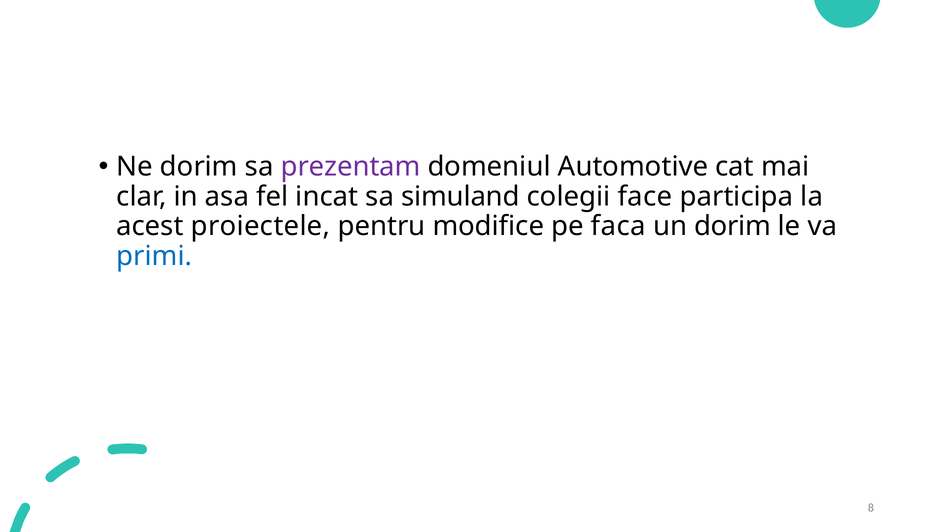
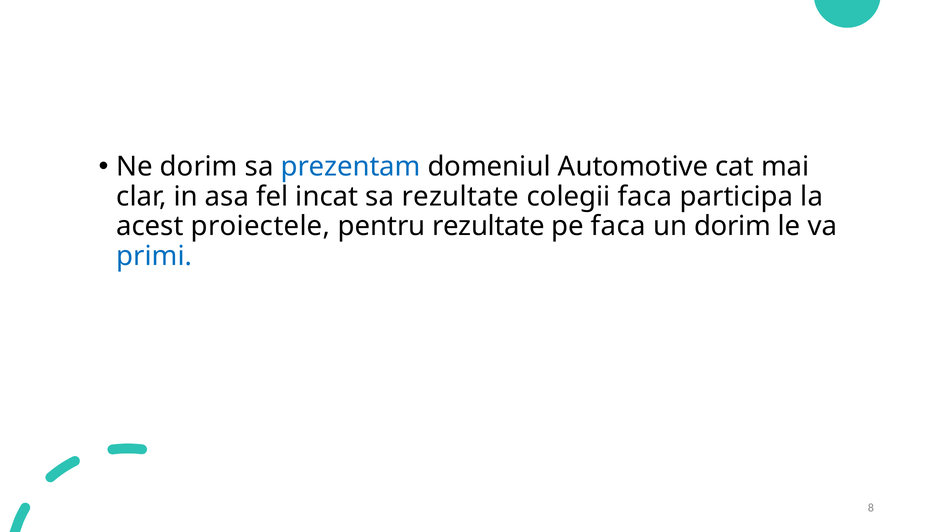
prezentam colour: purple -> blue
sa simuland: simuland -> rezultate
colegii face: face -> faca
pentru modifice: modifice -> rezultate
